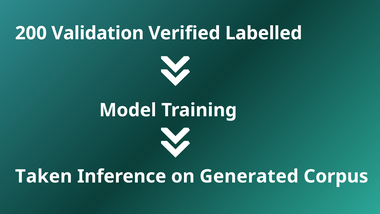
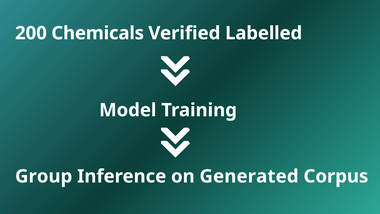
Validation: Validation -> Chemicals
Taken: Taken -> Group
